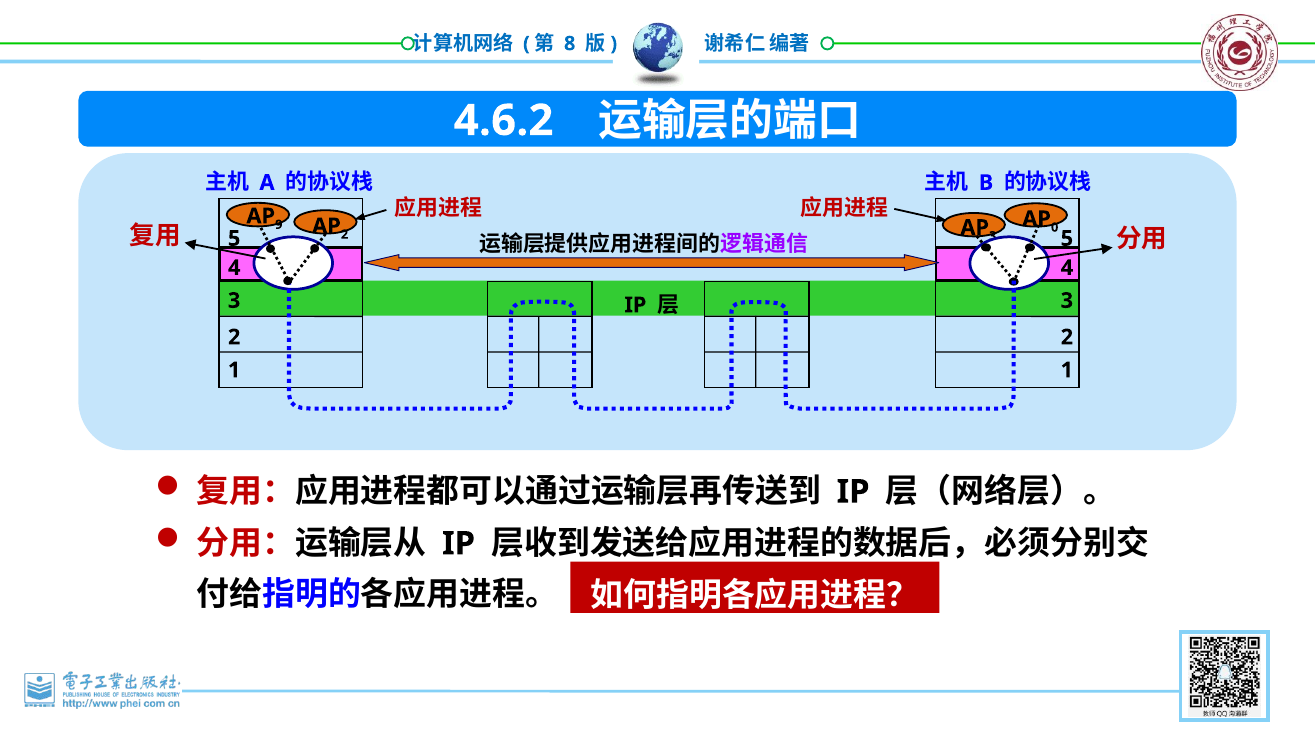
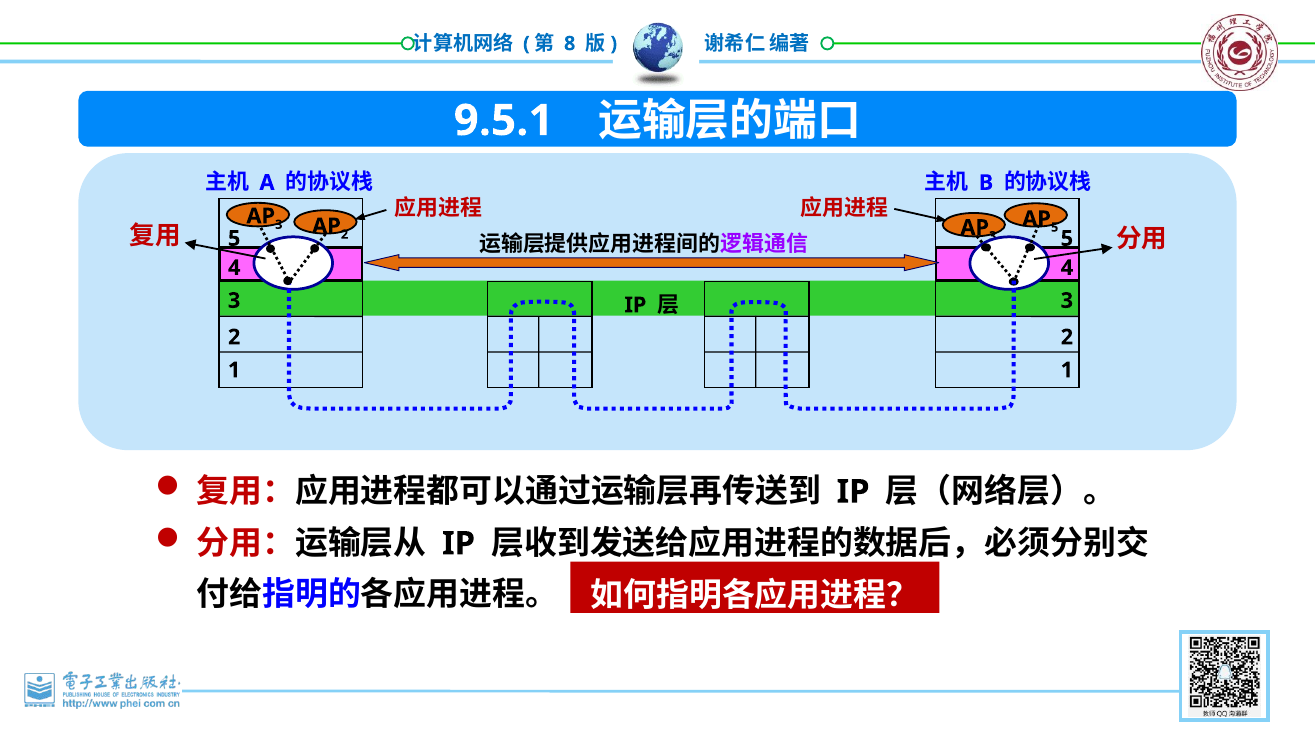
4.6.2: 4.6.2 -> 9.5.1
9 at (279, 225): 9 -> 3
0 at (1055, 227): 0 -> 5
